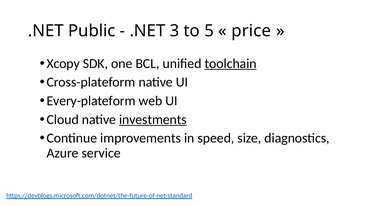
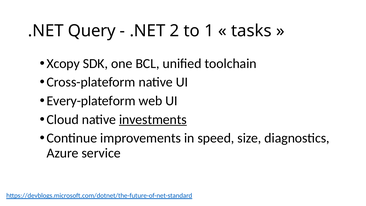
Public: Public -> Query
3: 3 -> 2
5: 5 -> 1
price: price -> tasks
toolchain underline: present -> none
